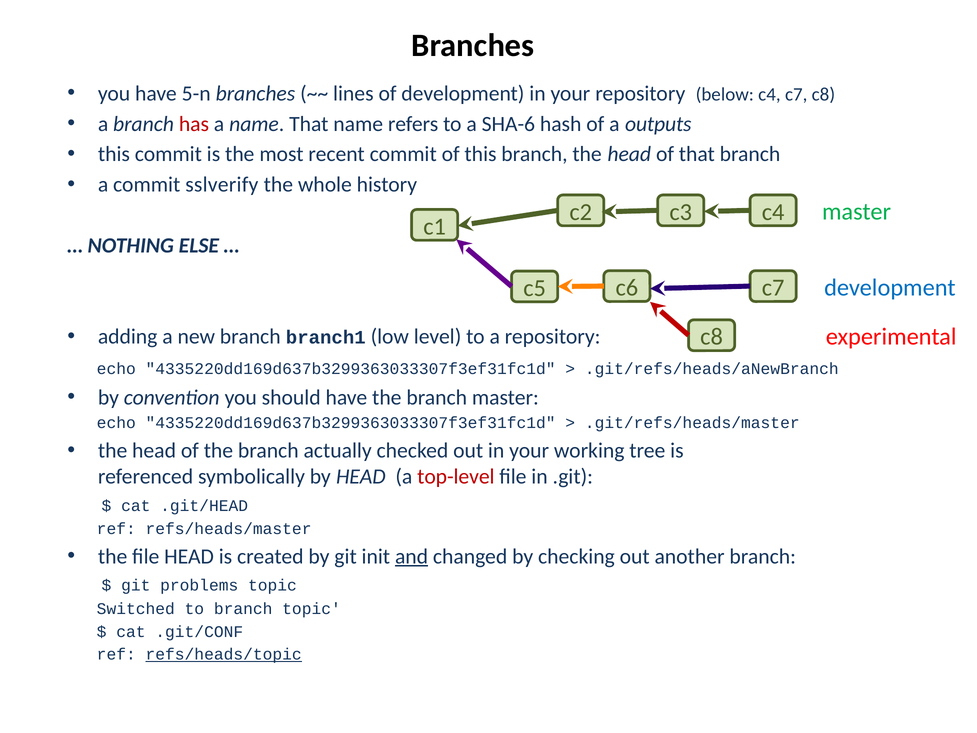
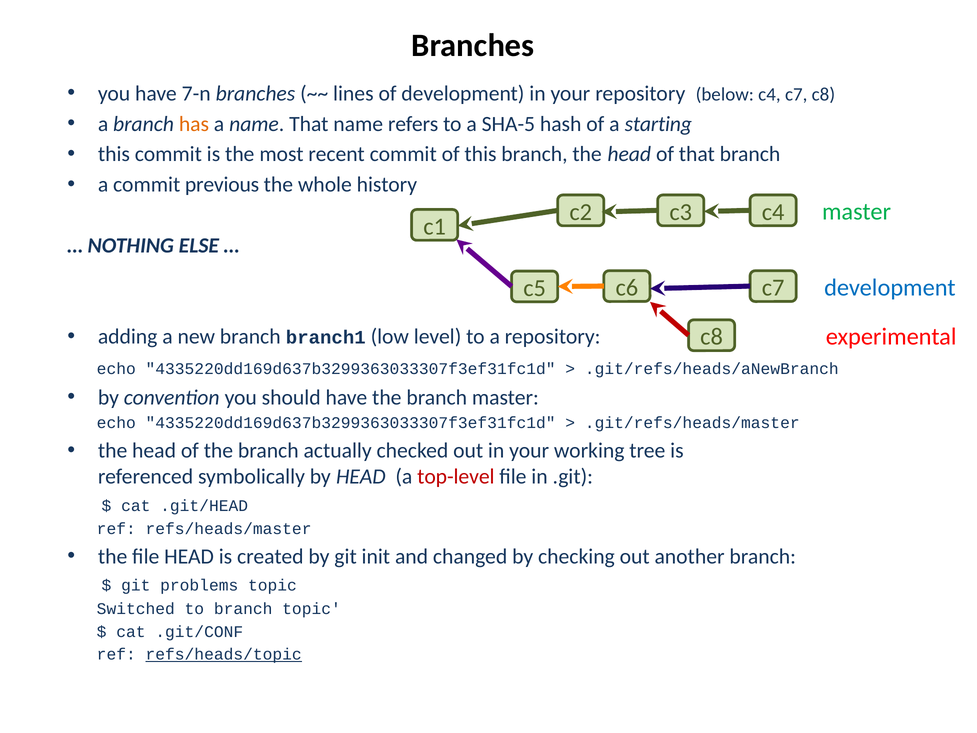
5-n: 5-n -> 7-n
has colour: red -> orange
SHA-6: SHA-6 -> SHA-5
outputs: outputs -> starting
sslverify: sslverify -> previous
and underline: present -> none
